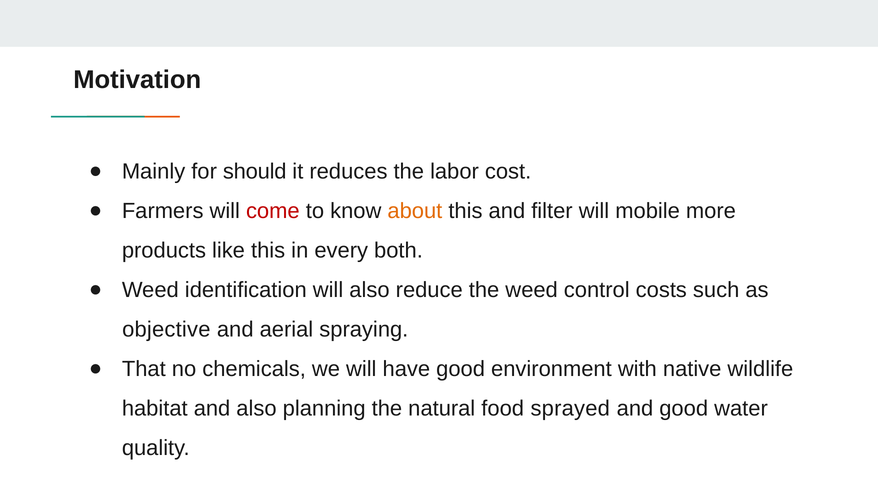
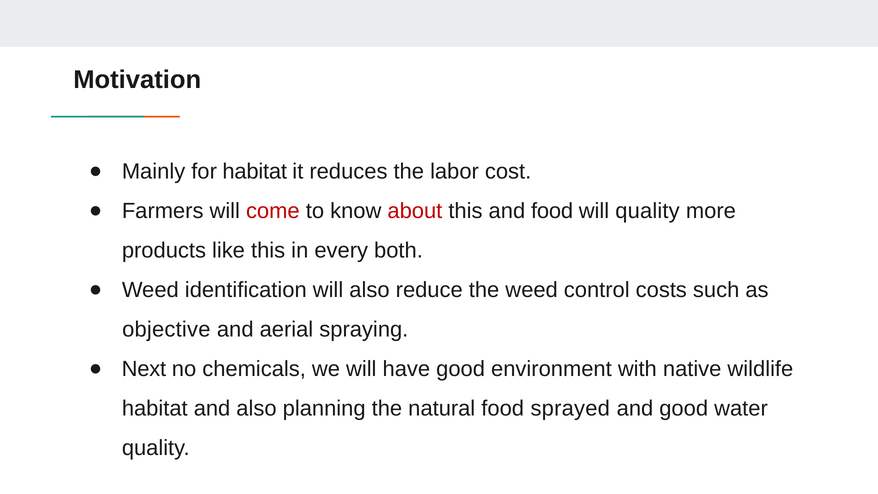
for should: should -> habitat
about colour: orange -> red
and filter: filter -> food
will mobile: mobile -> quality
That: That -> Next
